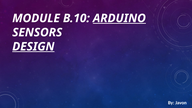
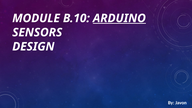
DESIGN underline: present -> none
